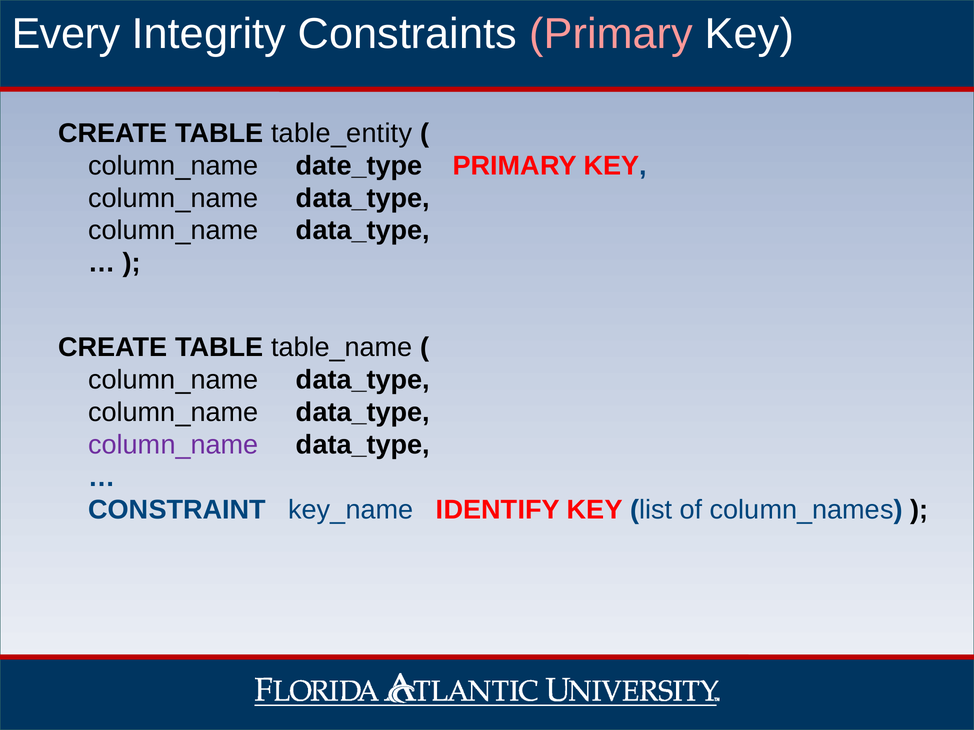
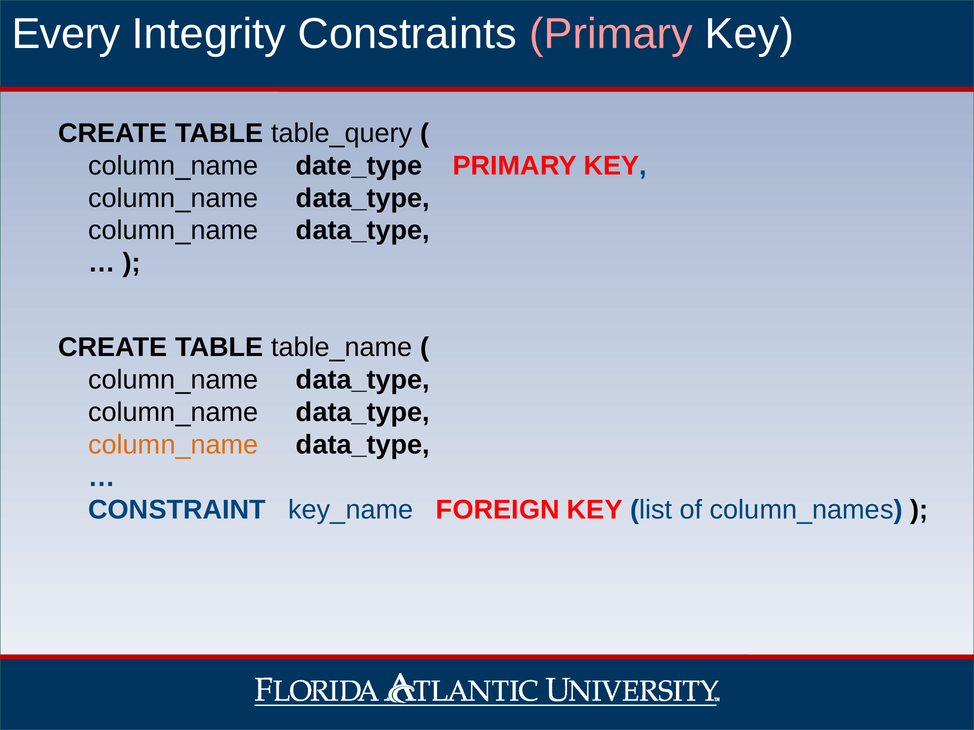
table_entity: table_entity -> table_query
column_name at (173, 445) colour: purple -> orange
IDENTIFY: IDENTIFY -> FOREIGN
